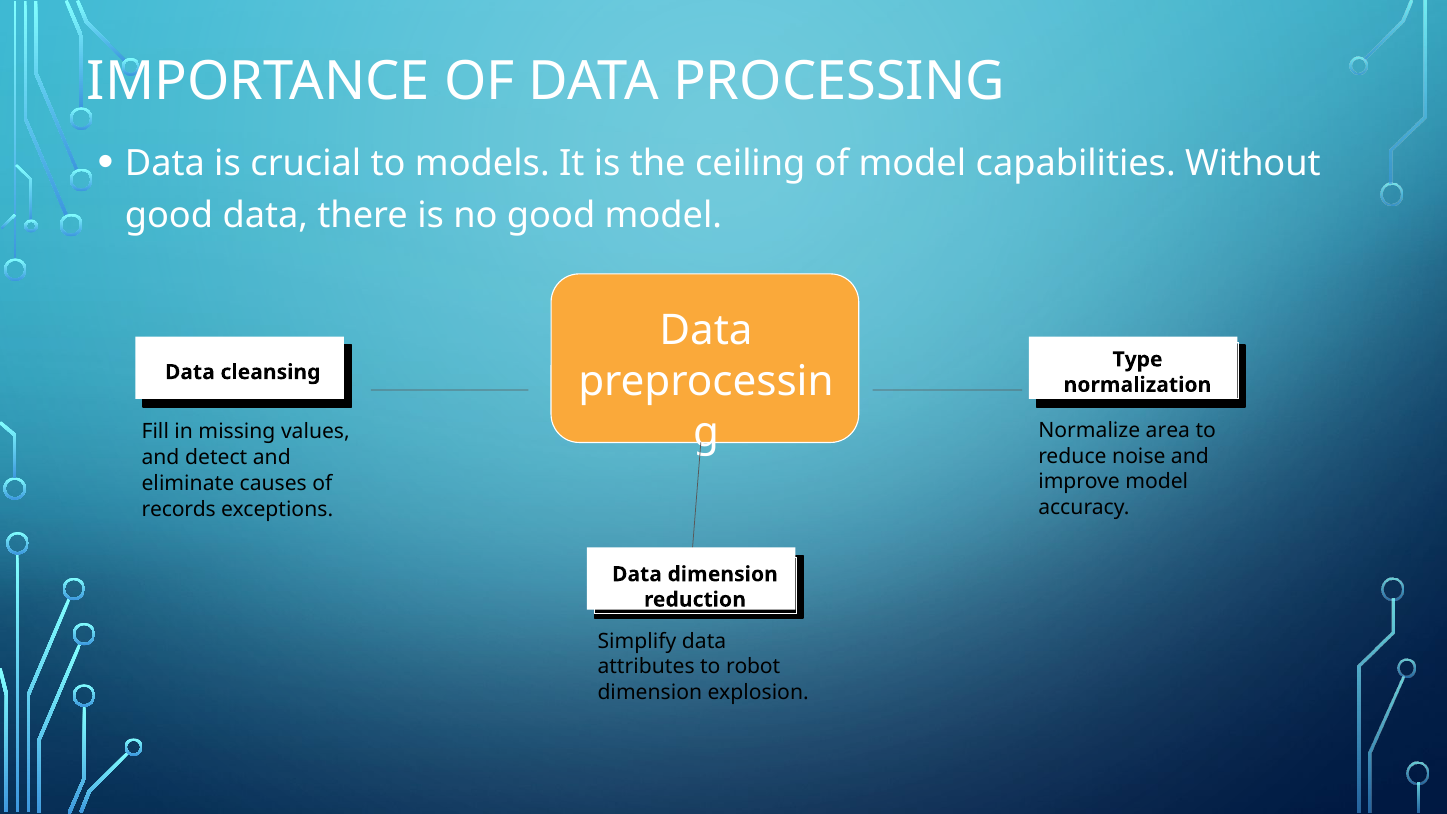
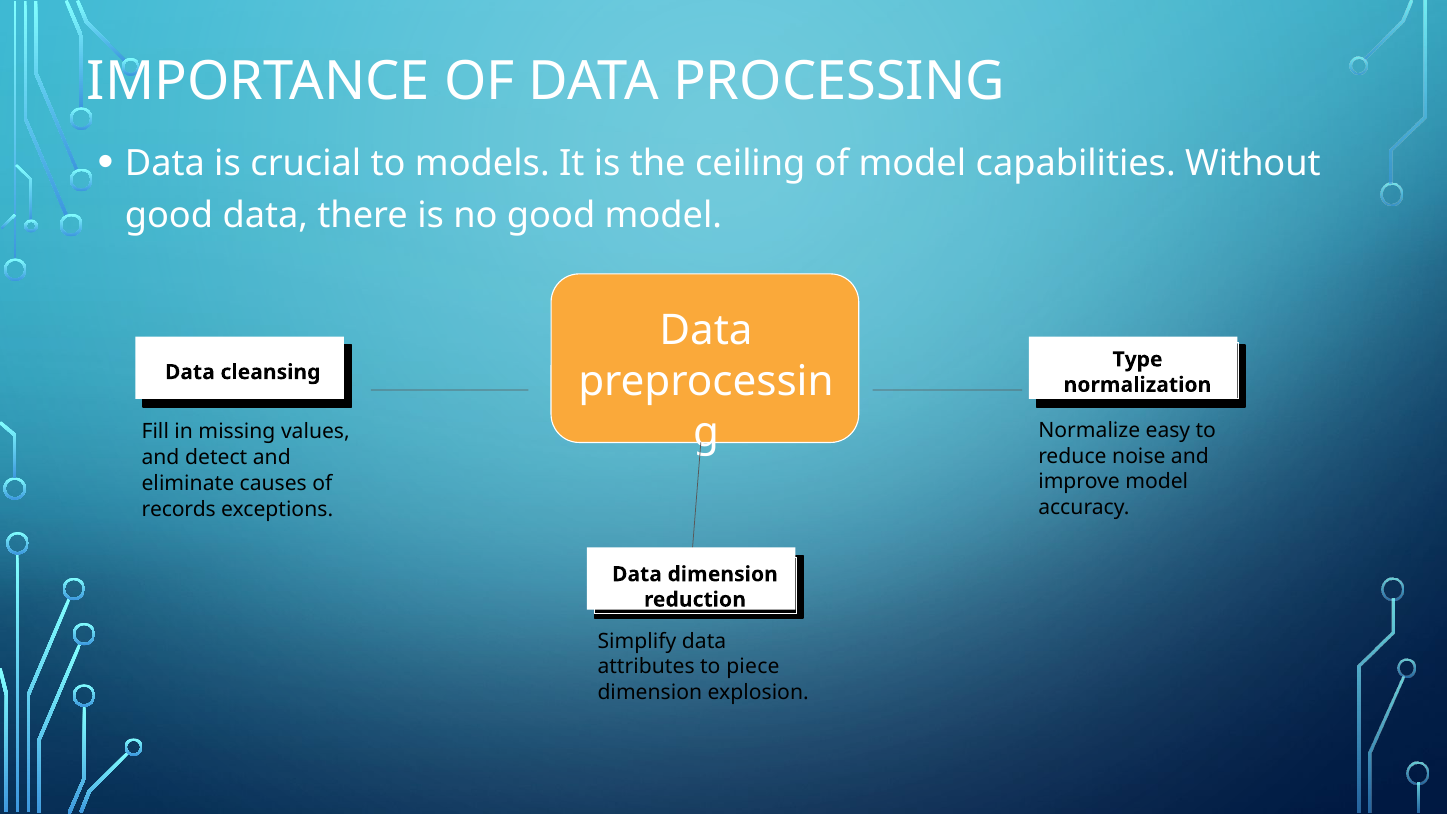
area: area -> easy
robot: robot -> piece
